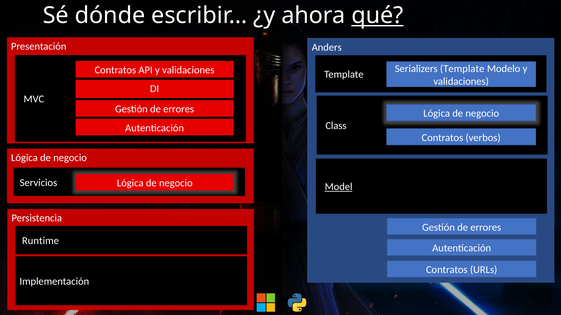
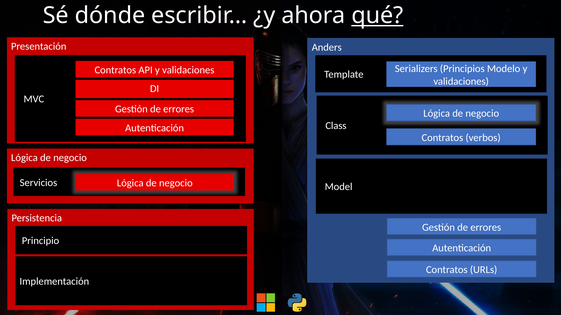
Serializers Template: Template -> Principios
Model underline: present -> none
Runtime: Runtime -> Principio
